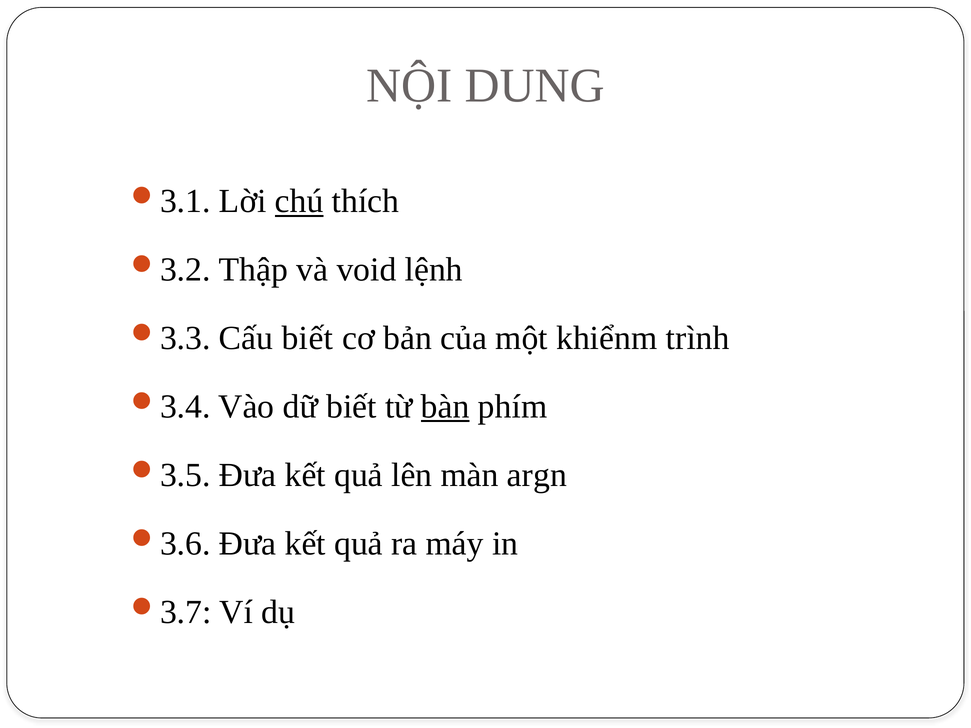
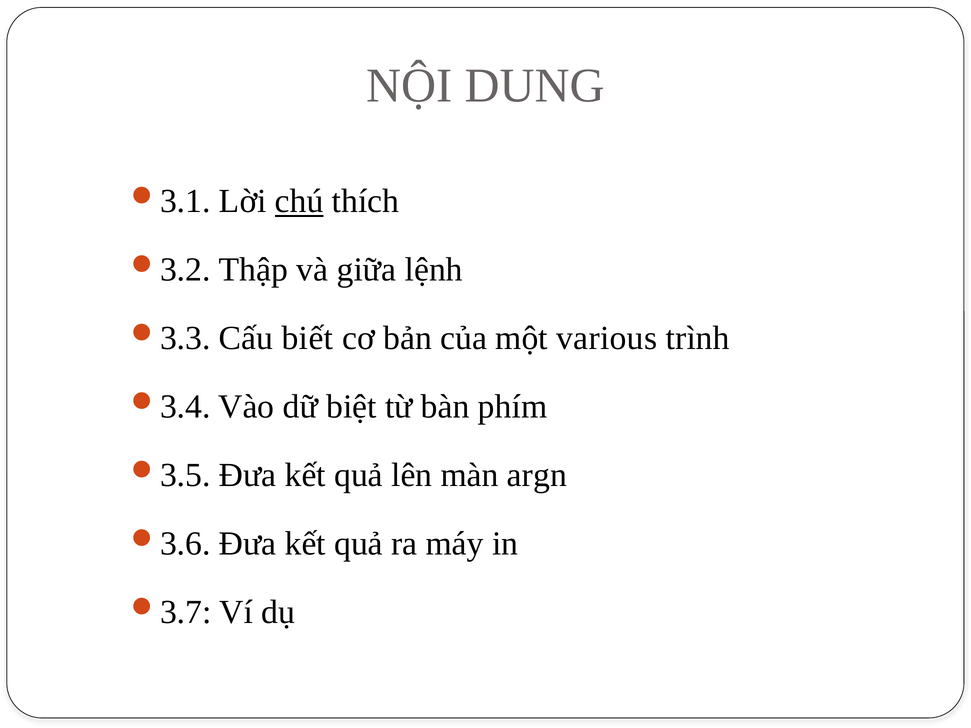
void: void -> giữa
khiểnm: khiểnm -> various
dữ biết: biết -> biệt
bàn underline: present -> none
